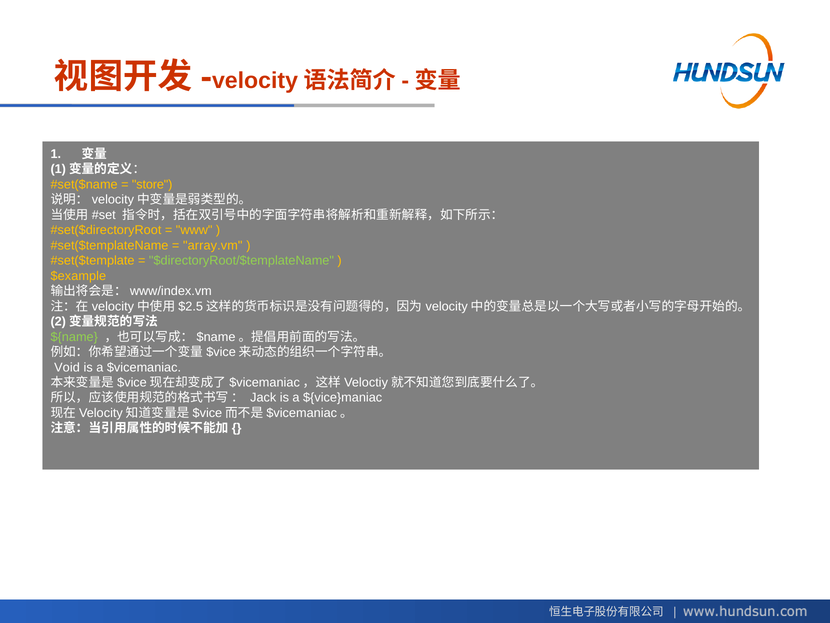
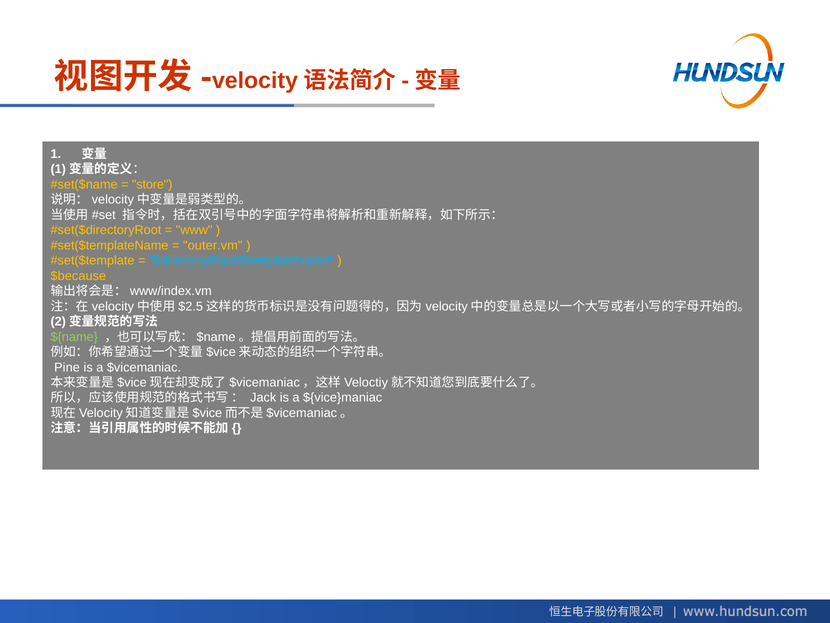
array.vm: array.vm -> outer.vm
$directoryRoot/$templateName colour: light green -> light blue
$example: $example -> $because
Void: Void -> Pine
